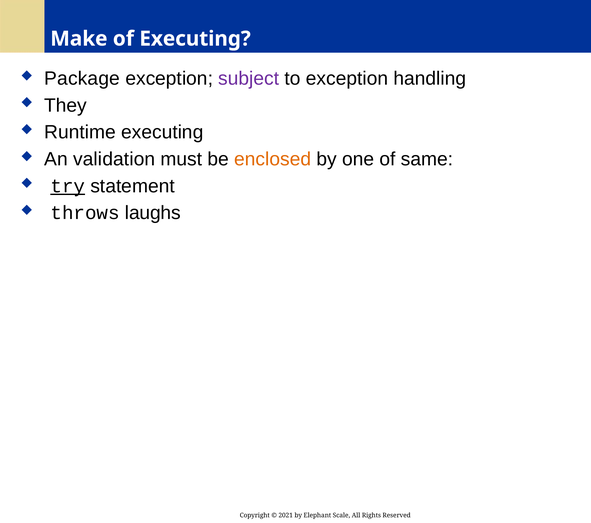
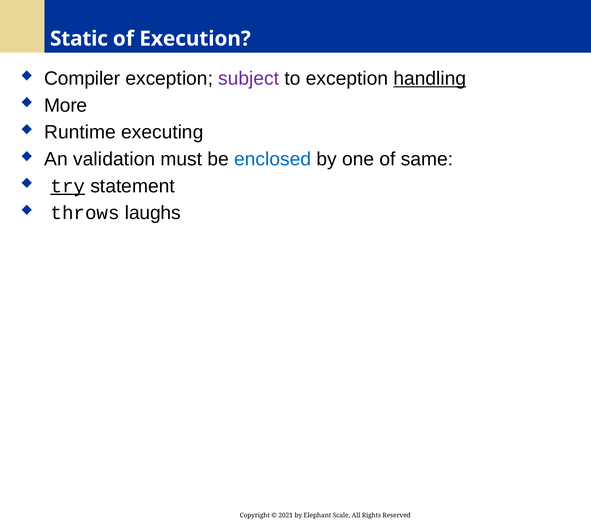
Make: Make -> Static
of Executing: Executing -> Execution
Package: Package -> Compiler
handling underline: none -> present
They: They -> More
enclosed colour: orange -> blue
